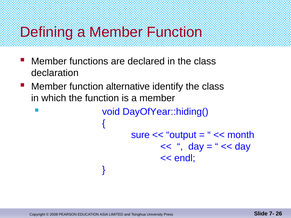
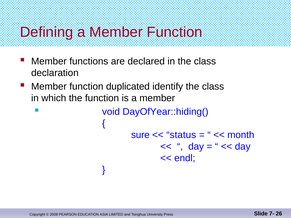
alternative: alternative -> duplicated
output: output -> status
